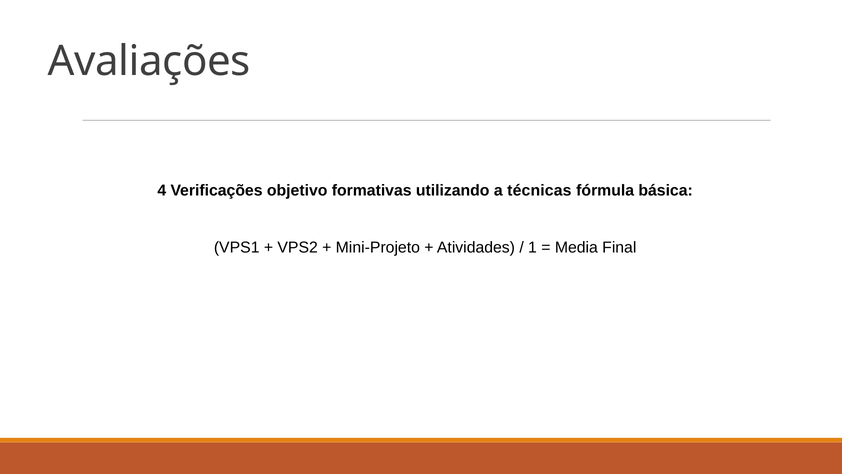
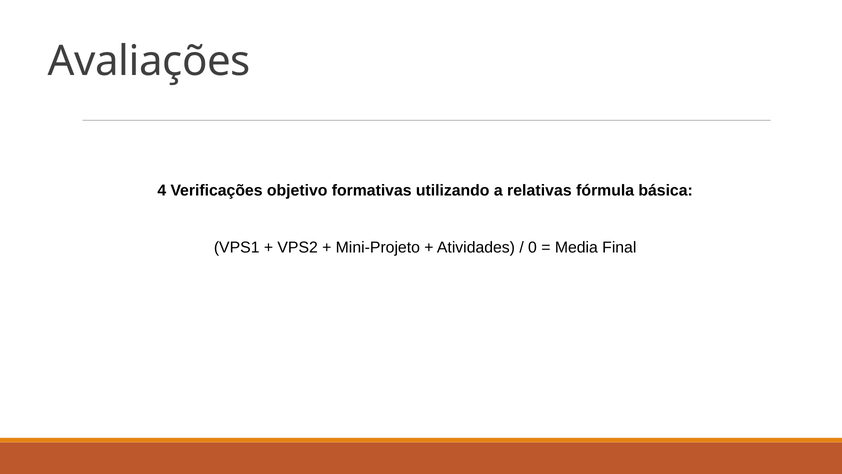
técnicas: técnicas -> relativas
1: 1 -> 0
